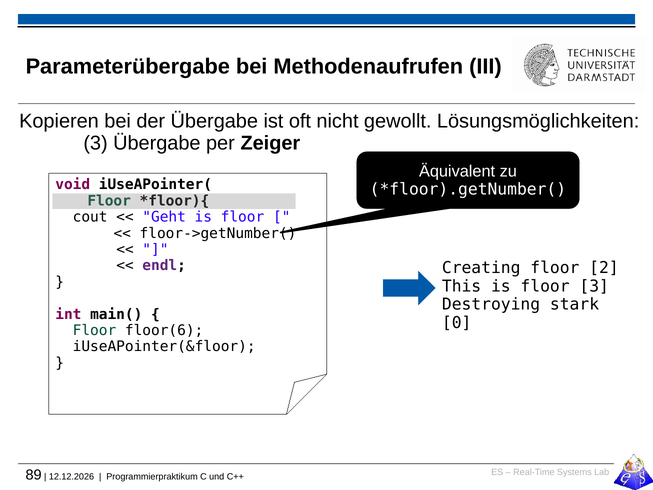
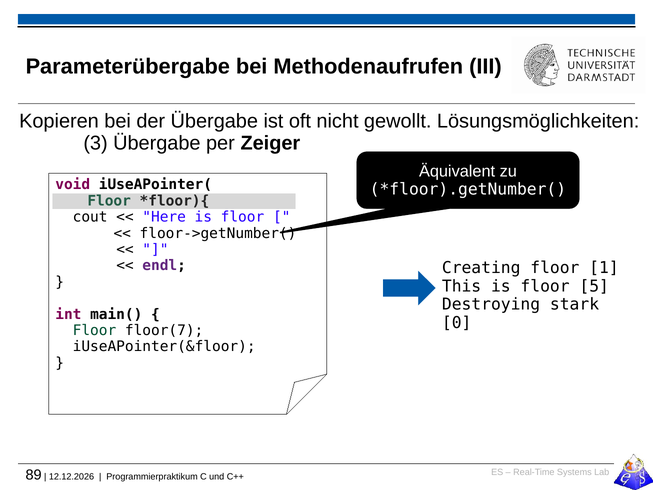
Geht: Geht -> Here
2: 2 -> 1
floor 3: 3 -> 5
floor(6: floor(6 -> floor(7
